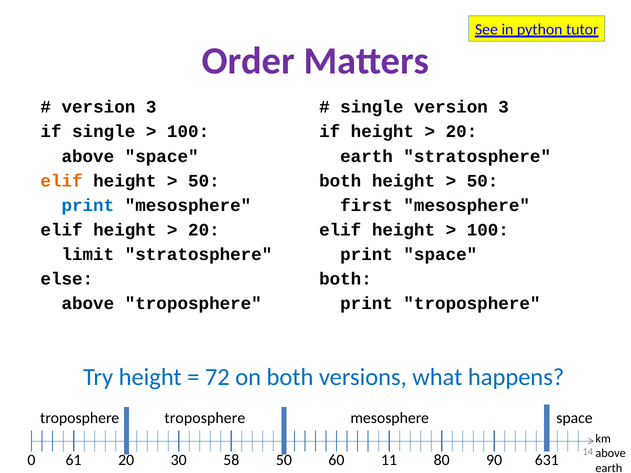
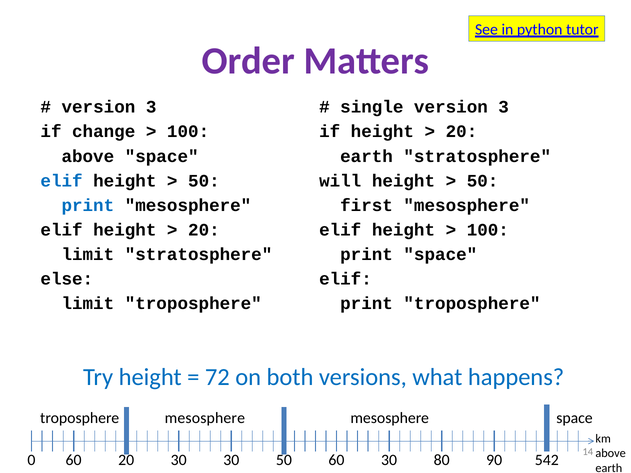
if single: single -> change
elif at (62, 181) colour: orange -> blue
both at (340, 181): both -> will
both at (345, 279): both -> elif
above at (88, 304): above -> limit
troposphere troposphere: troposphere -> mesosphere
0 61: 61 -> 60
30 58: 58 -> 30
60 11: 11 -> 30
631: 631 -> 542
